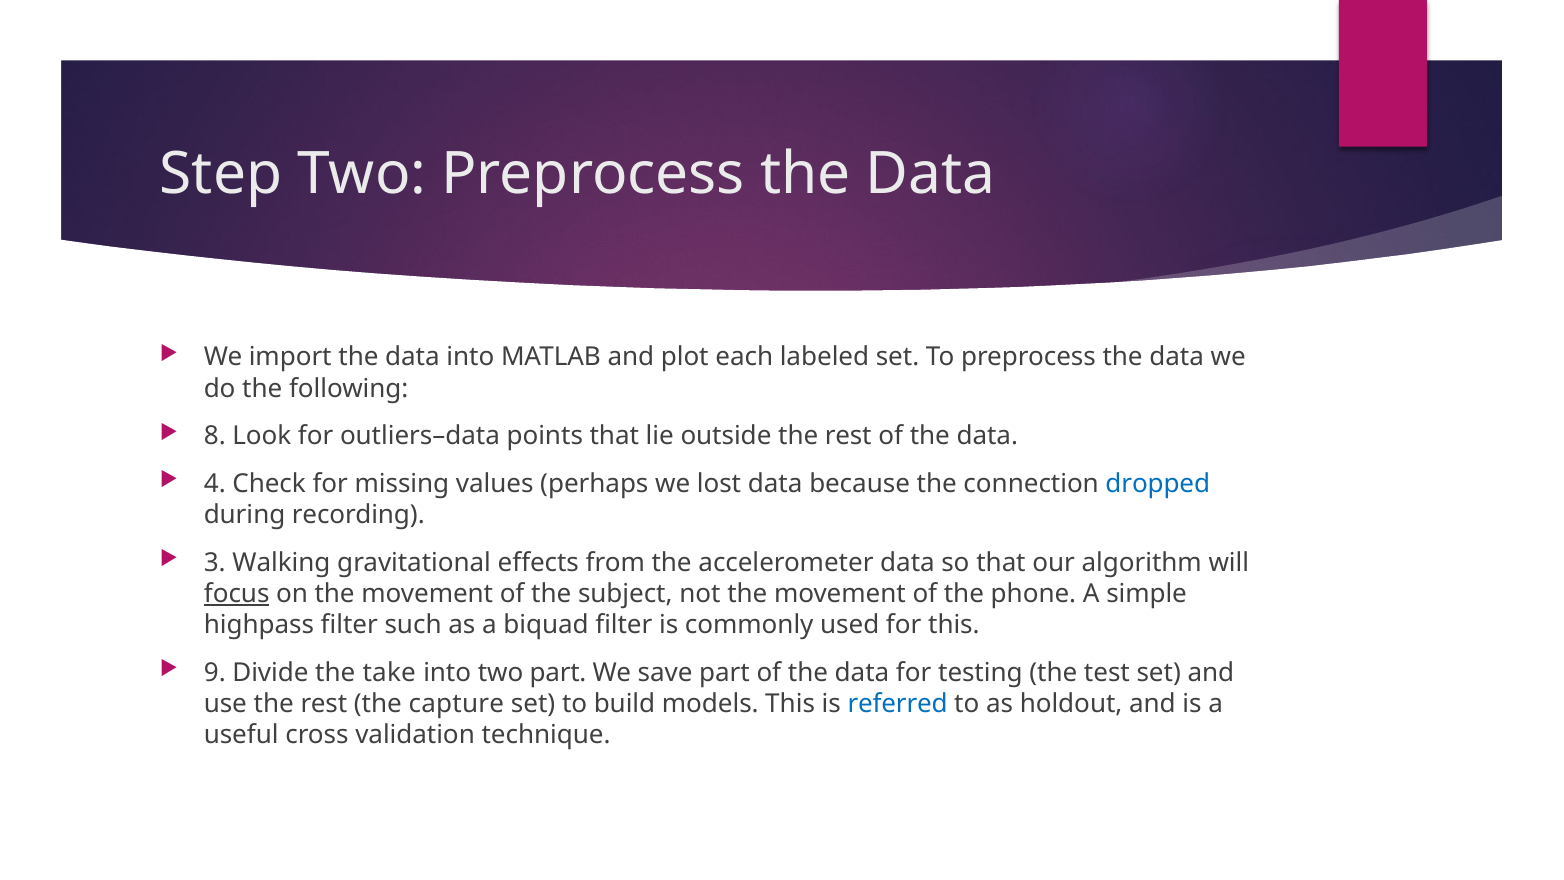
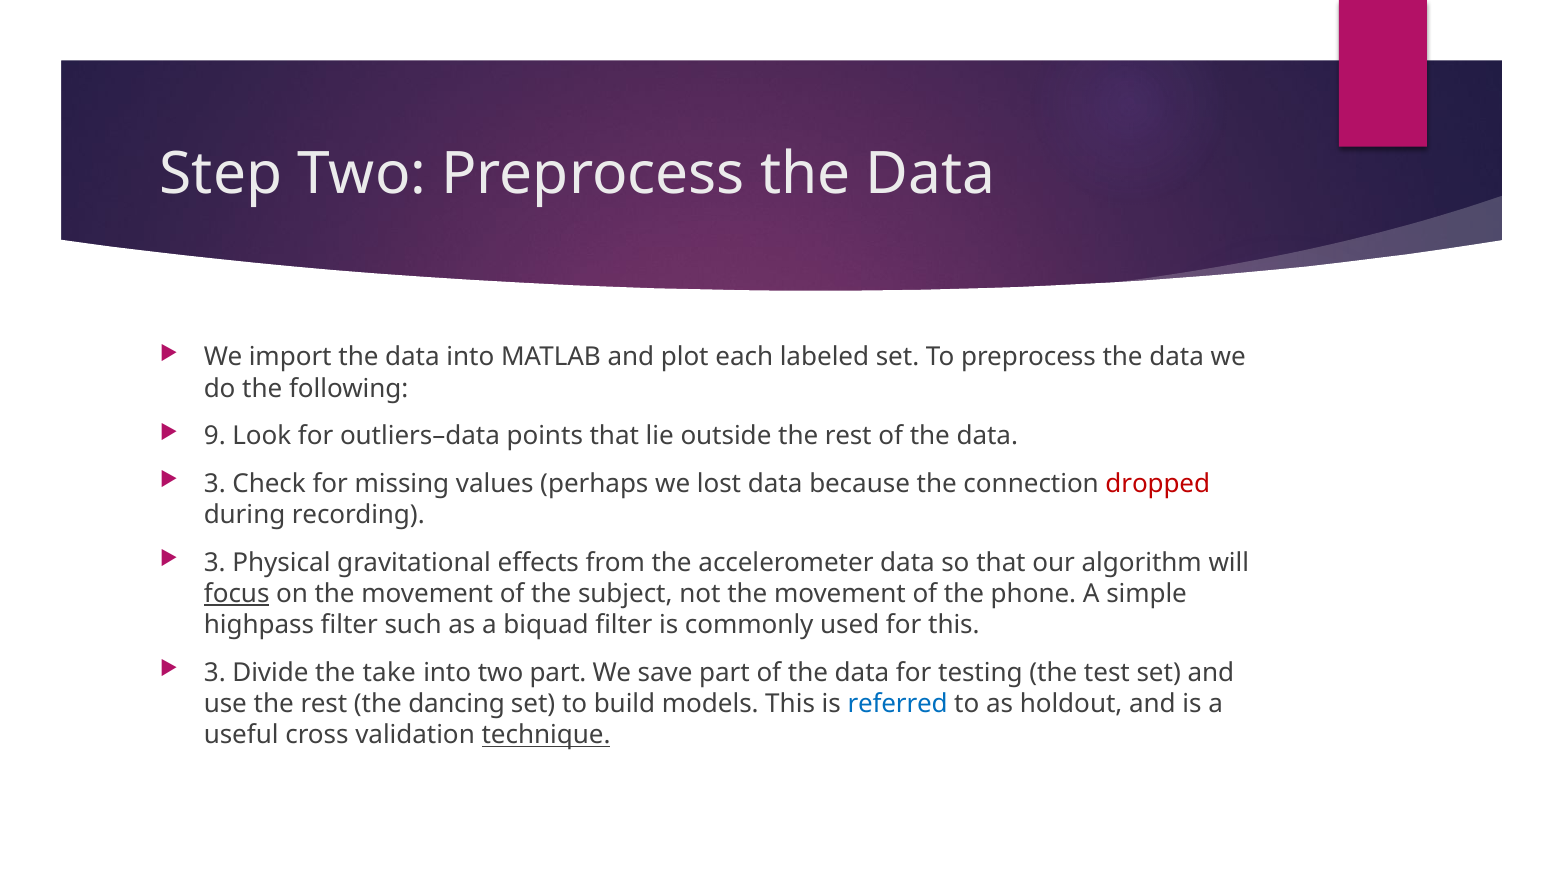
8: 8 -> 9
4 at (215, 484): 4 -> 3
dropped colour: blue -> red
Walking: Walking -> Physical
9 at (215, 673): 9 -> 3
capture: capture -> dancing
technique underline: none -> present
